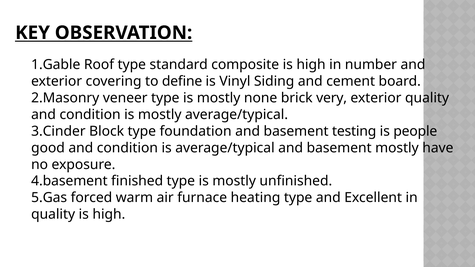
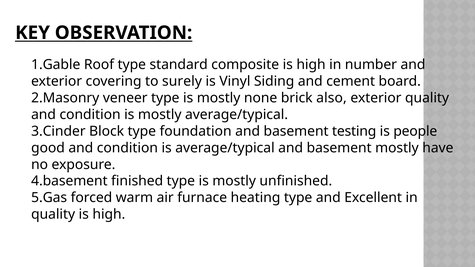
define: define -> surely
very: very -> also
